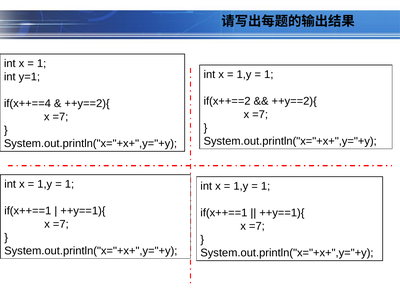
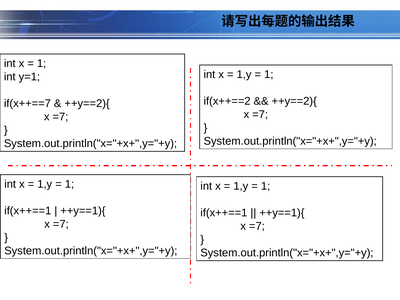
if(x++==4: if(x++==4 -> if(x++==7
